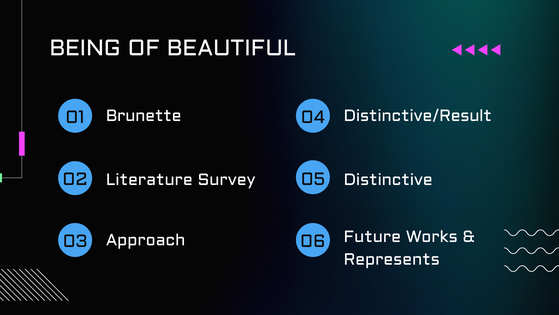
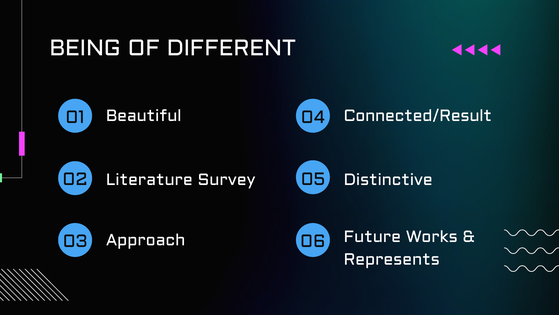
BEAUTIFUL: BEAUTIFUL -> DIFFERENT
Brunette: Brunette -> Beautiful
Distinctive/Result: Distinctive/Result -> Connected/Result
